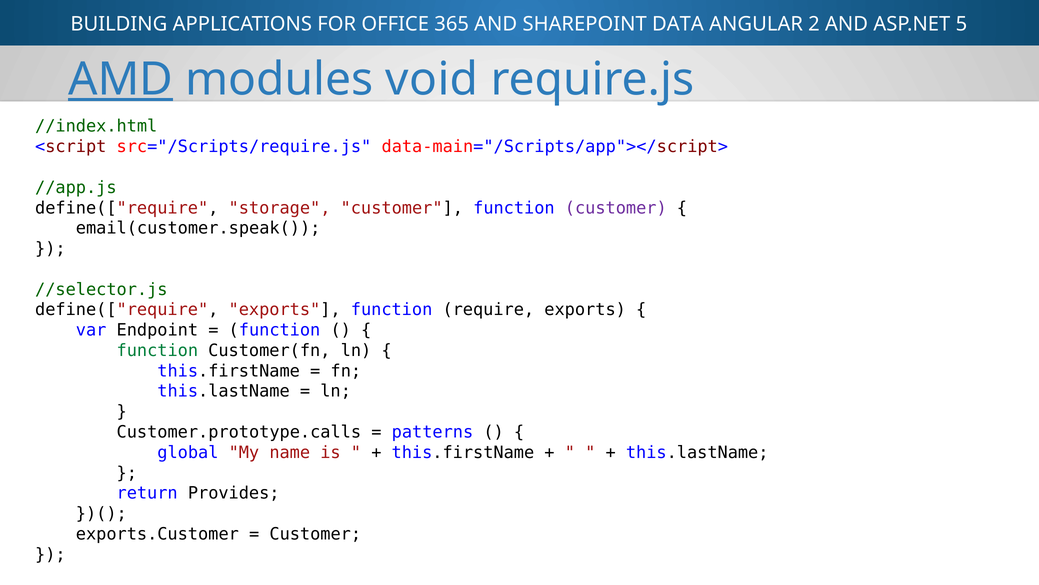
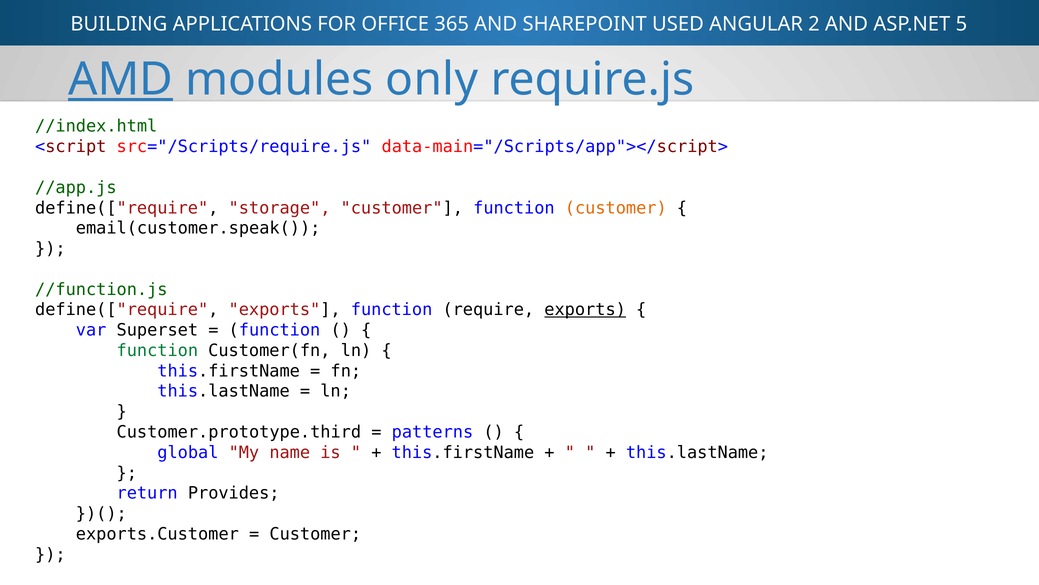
DATA: DATA -> USED
void: void -> only
customer at (616, 208) colour: purple -> orange
//selector.js: //selector.js -> //function.js
exports at (585, 309) underline: none -> present
Endpoint: Endpoint -> Superset
Customer.prototype.calls: Customer.prototype.calls -> Customer.prototype.third
